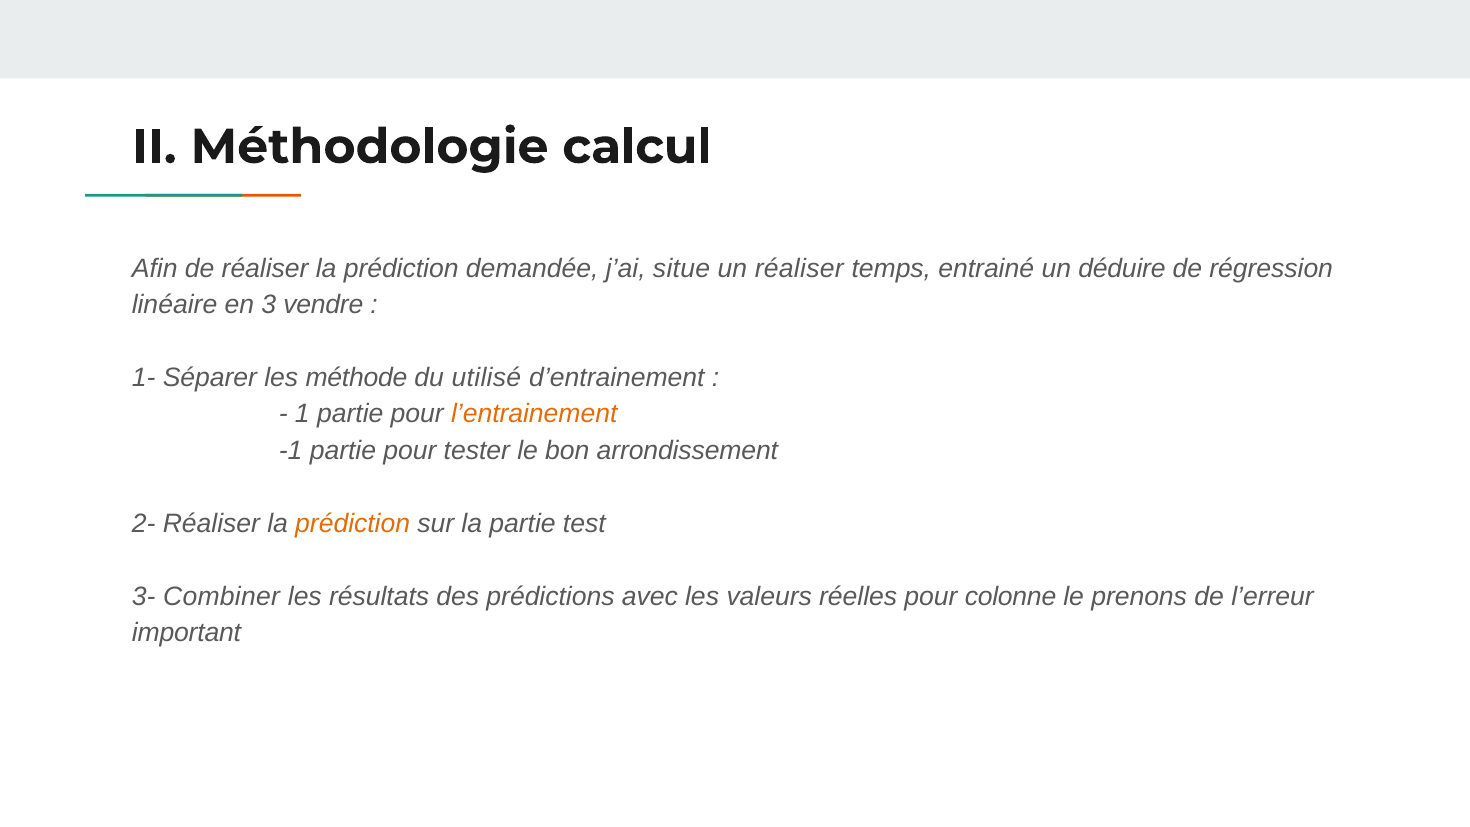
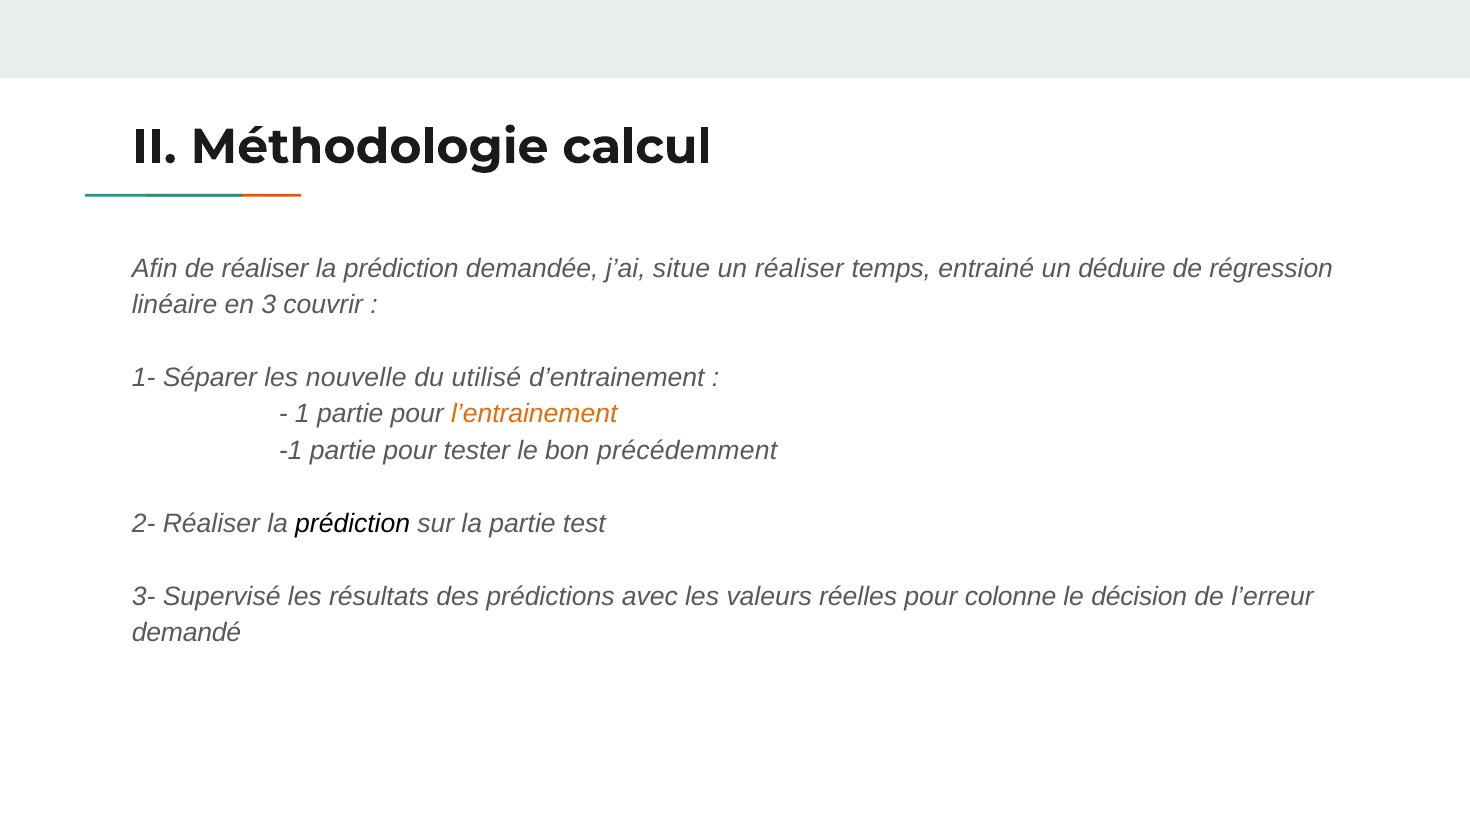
vendre: vendre -> couvrir
méthode: méthode -> nouvelle
arrondissement: arrondissement -> précédemment
prédiction at (353, 524) colour: orange -> black
Combiner: Combiner -> Supervisé
prenons: prenons -> décision
important: important -> demandé
